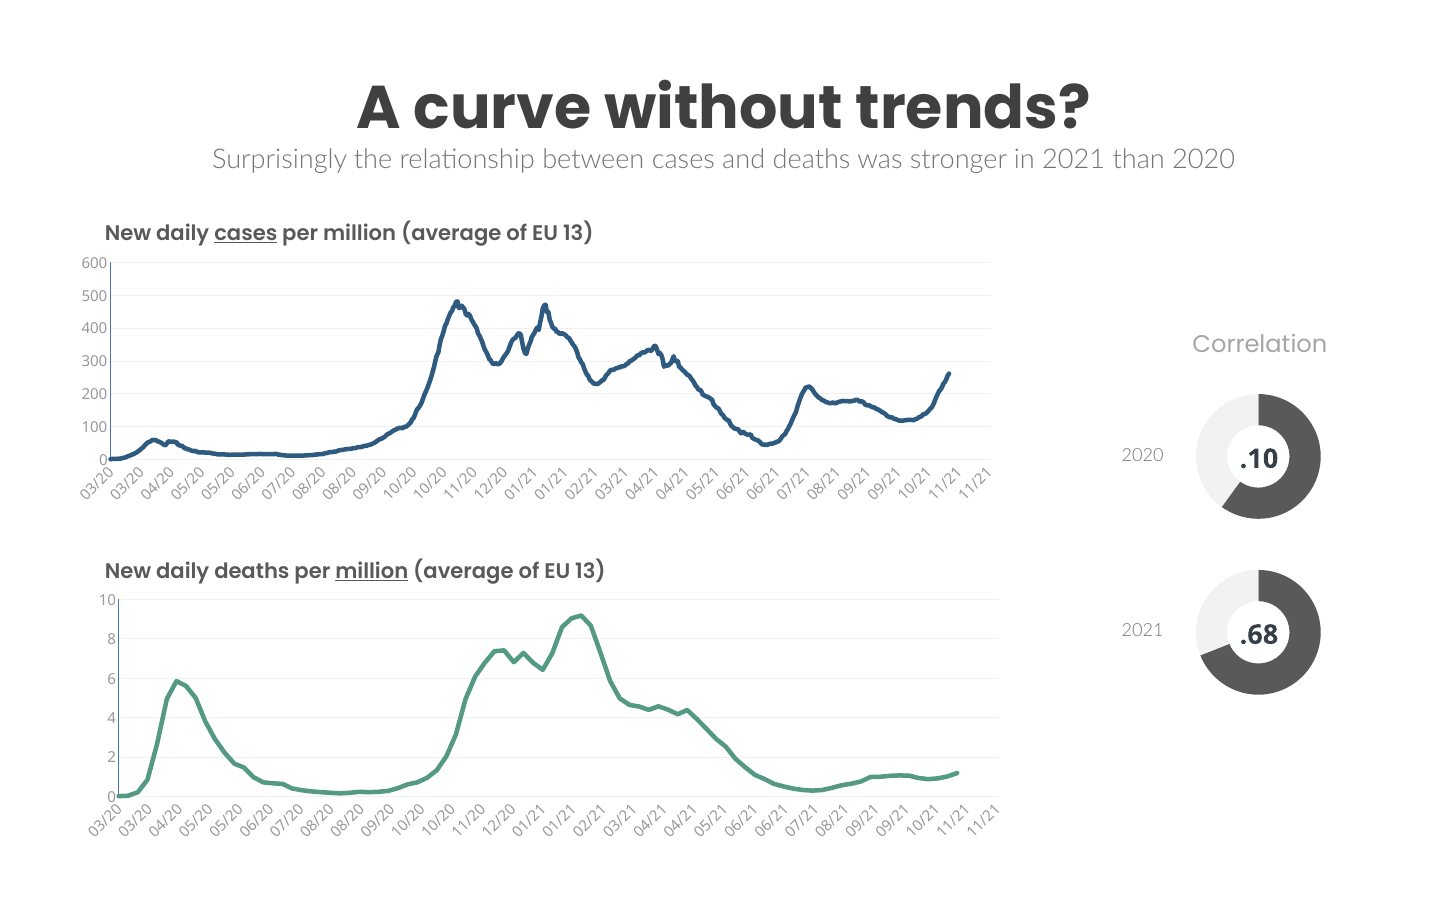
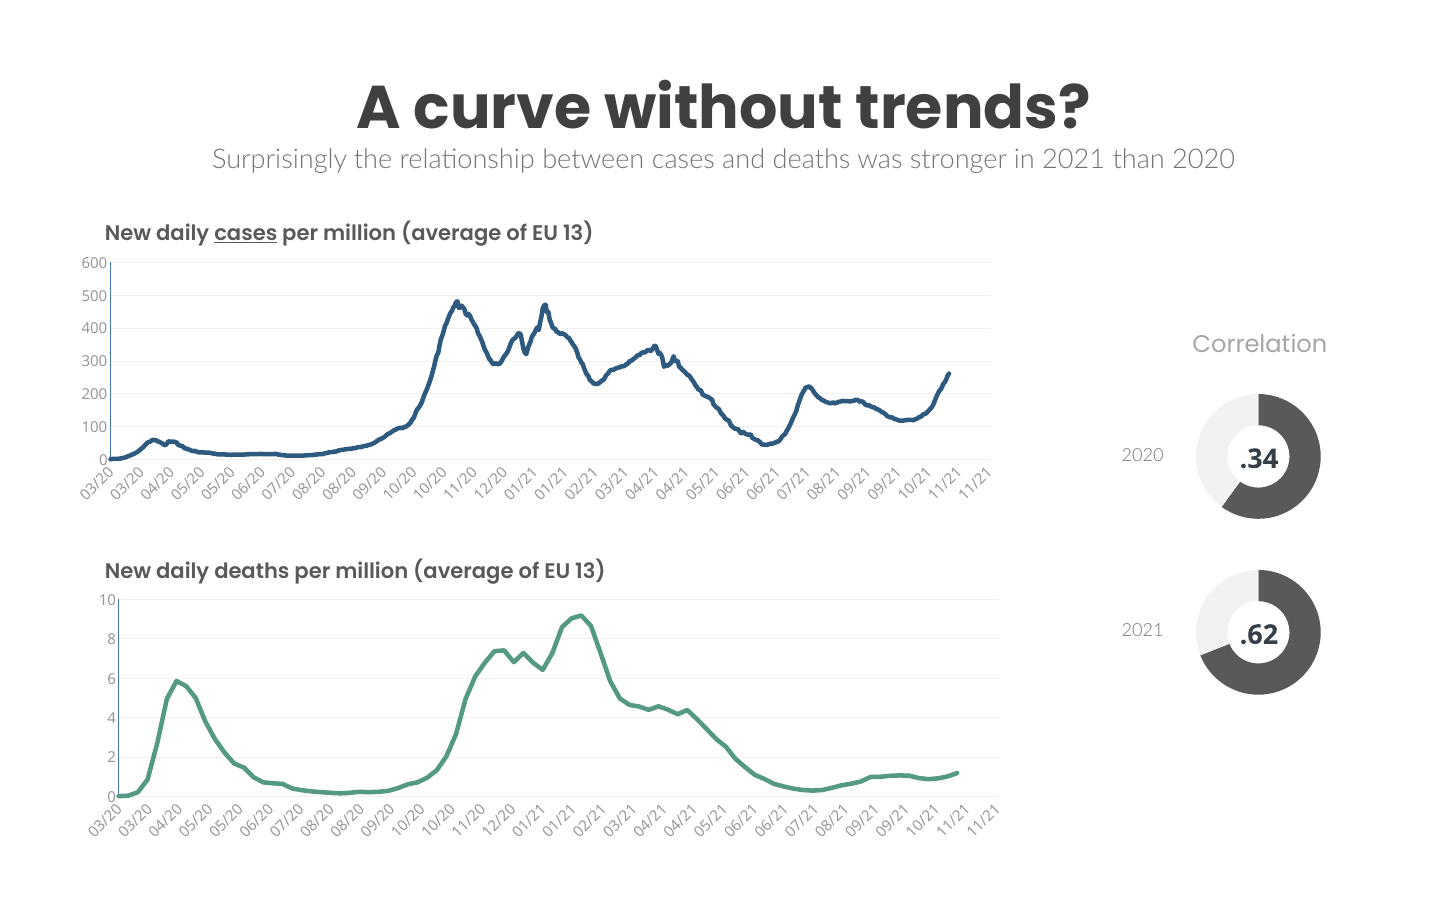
.10: .10 -> .34
million at (372, 571) underline: present -> none
.68: .68 -> .62
